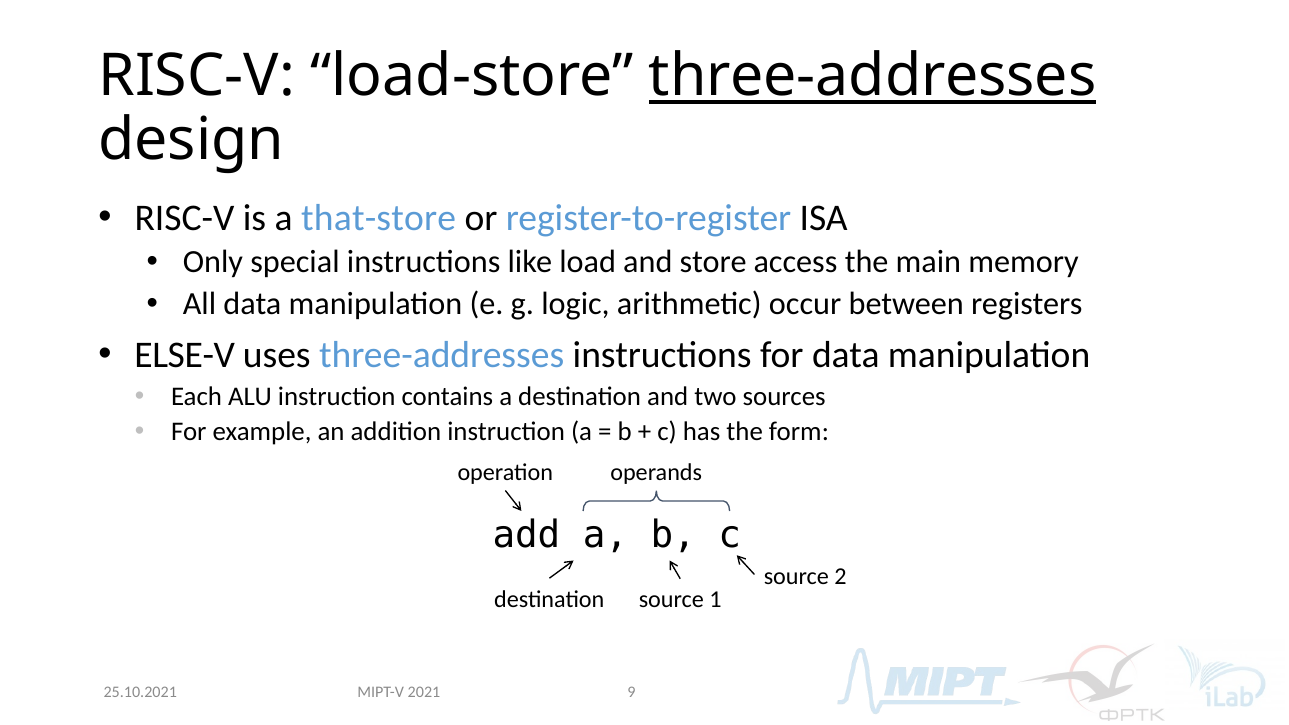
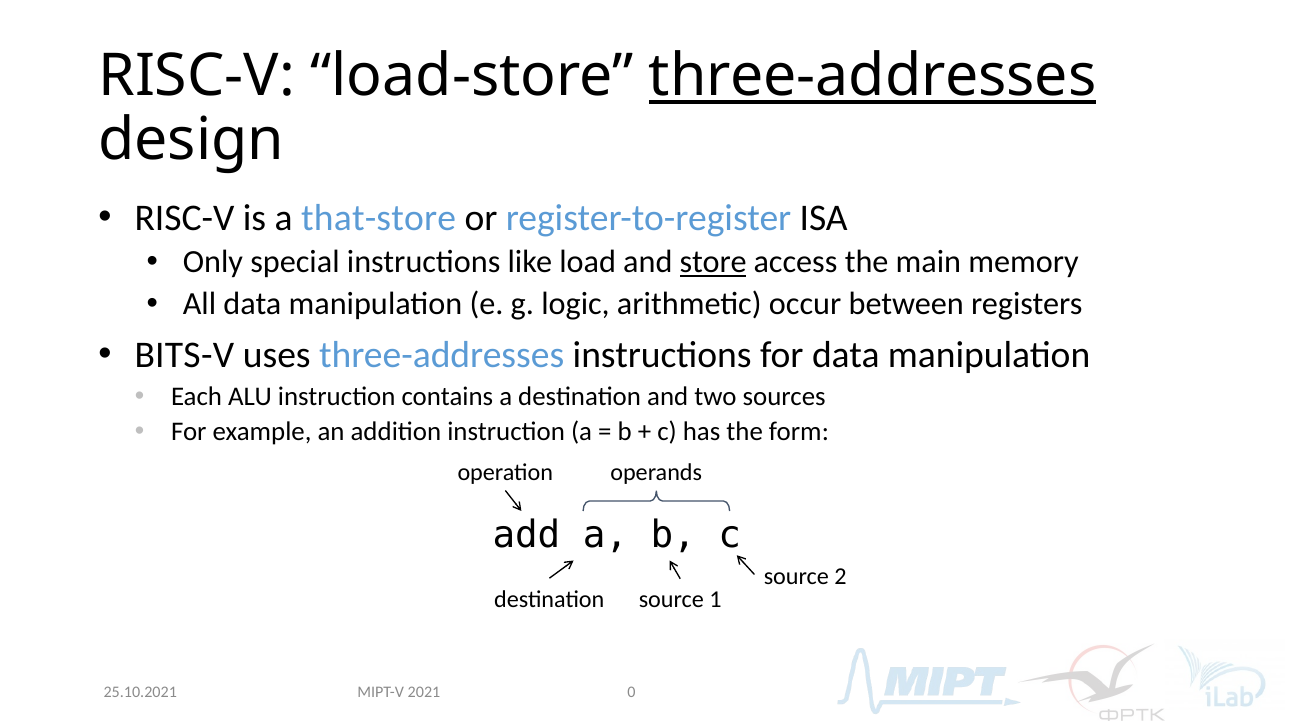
store underline: none -> present
ELSE-V: ELSE-V -> BITS-V
9: 9 -> 0
